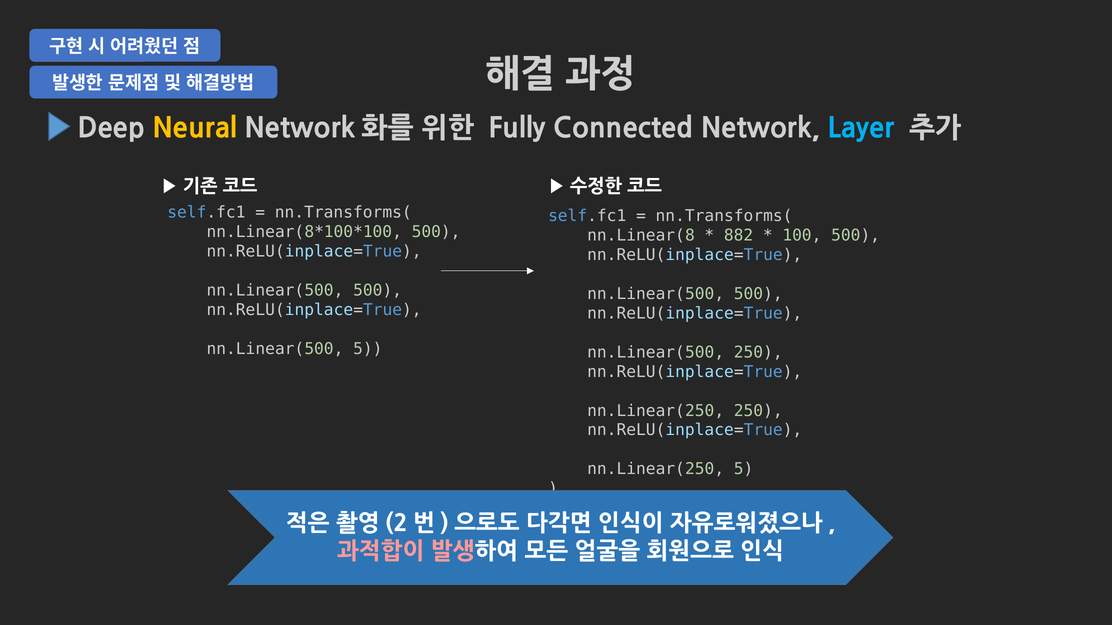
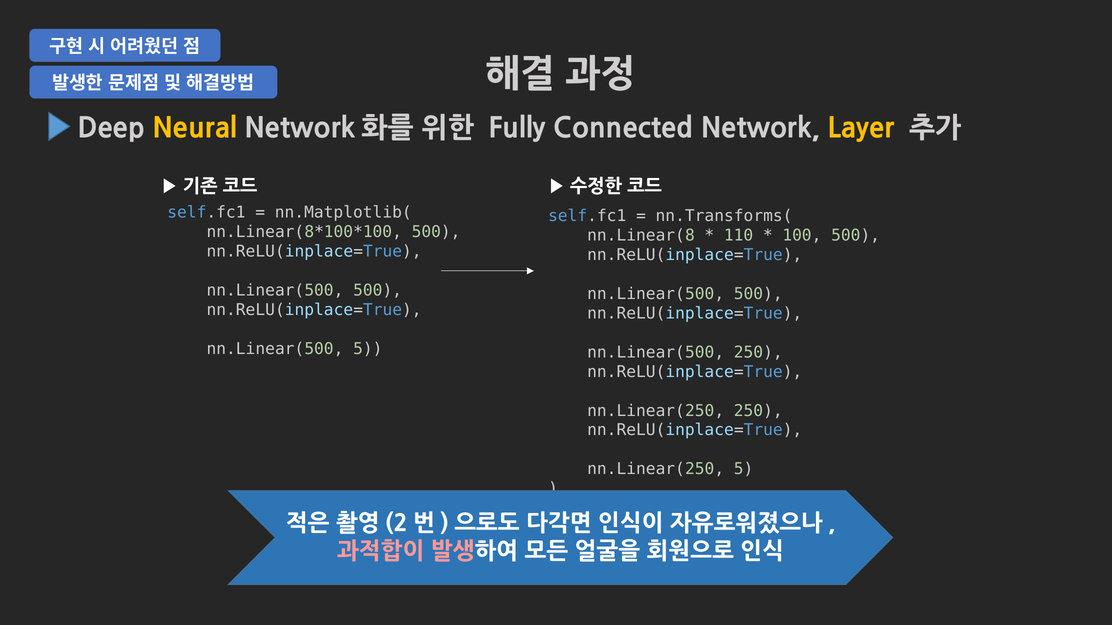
Layer colour: light blue -> yellow
nn.Transforms( at (343, 213): nn.Transforms( -> nn.Matplotlib(
882: 882 -> 110
